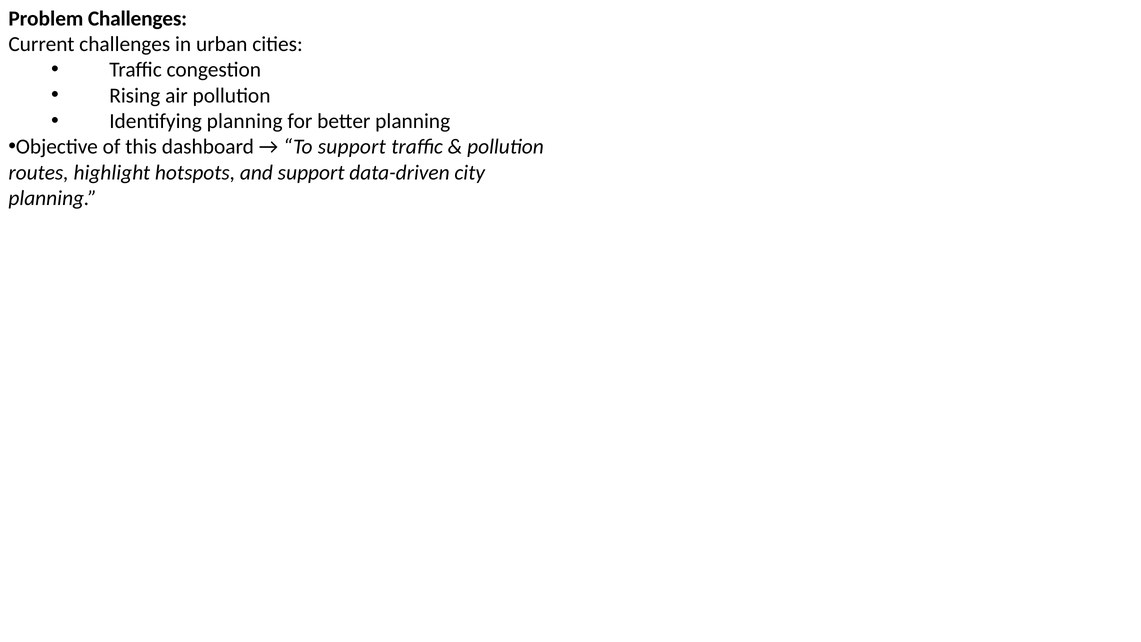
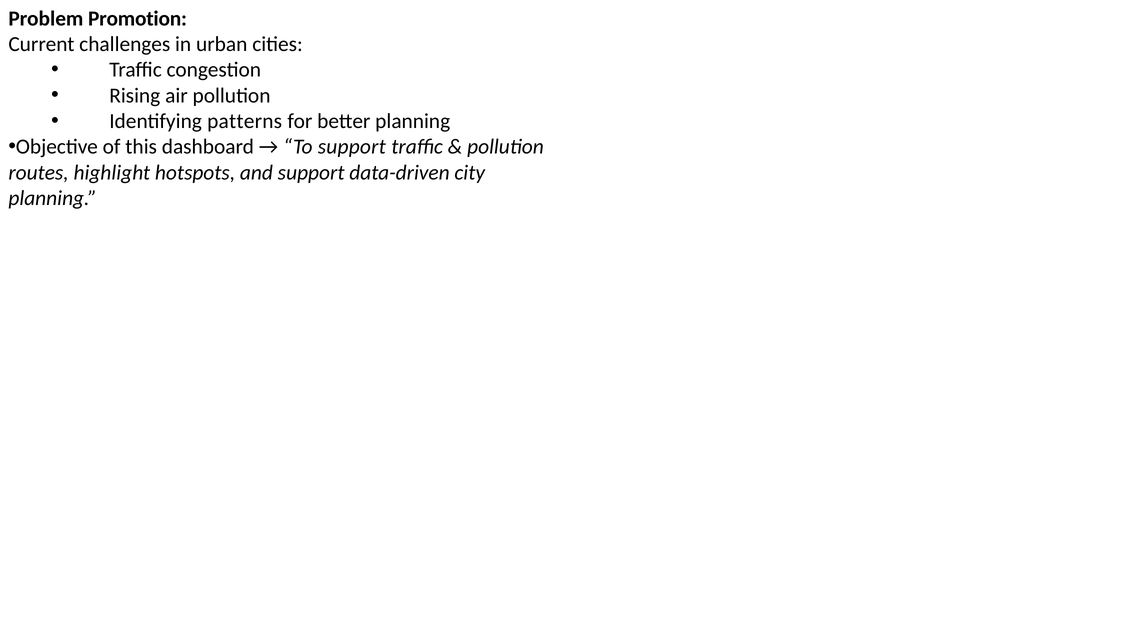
Problem Challenges: Challenges -> Promotion
planning at (245, 121): planning -> patterns
